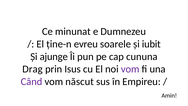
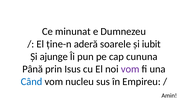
evreu: evreu -> aderă
Drag: Drag -> Până
Când colour: purple -> blue
născut: născut -> nucleu
